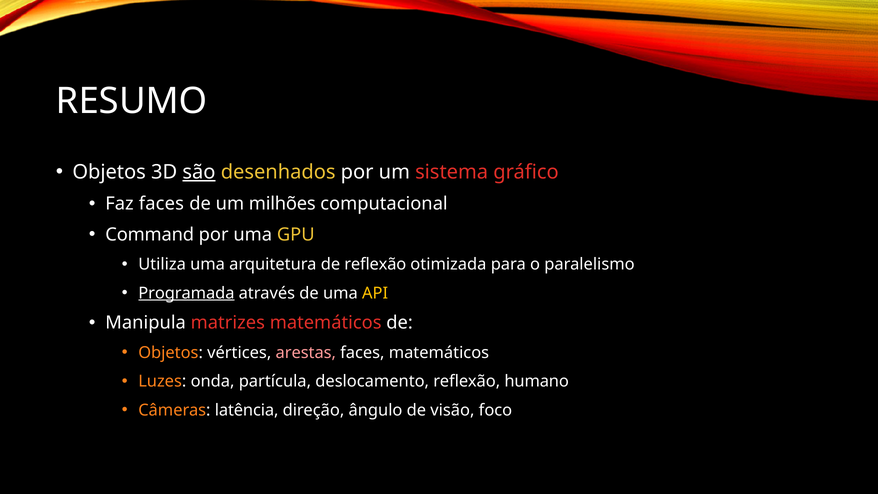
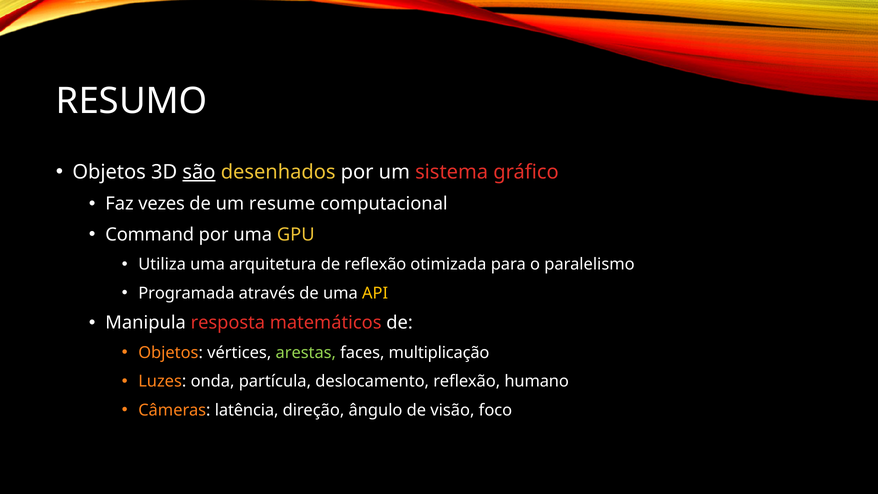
Faz faces: faces -> vezes
milhões: milhões -> resume
Programada underline: present -> none
matrizes: matrizes -> resposta
arestas colour: pink -> light green
faces matemáticos: matemáticos -> multiplicação
